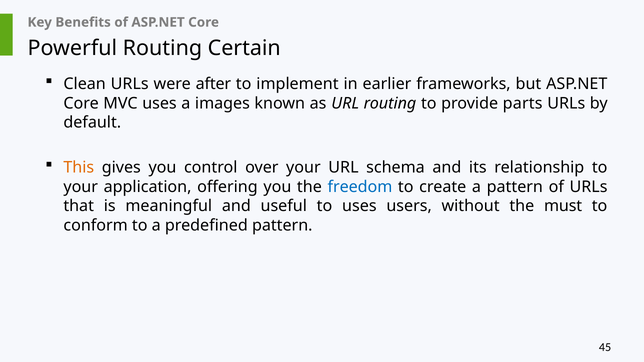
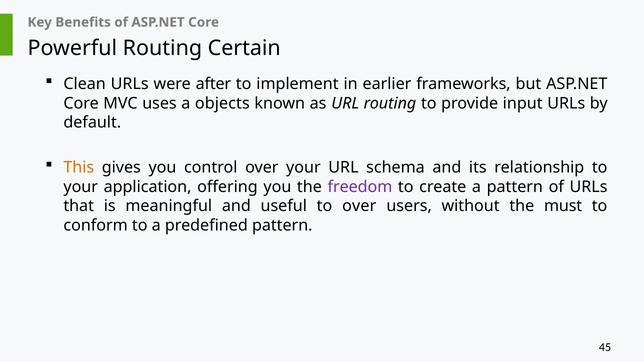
images: images -> objects
parts: parts -> input
freedom colour: blue -> purple
to uses: uses -> over
